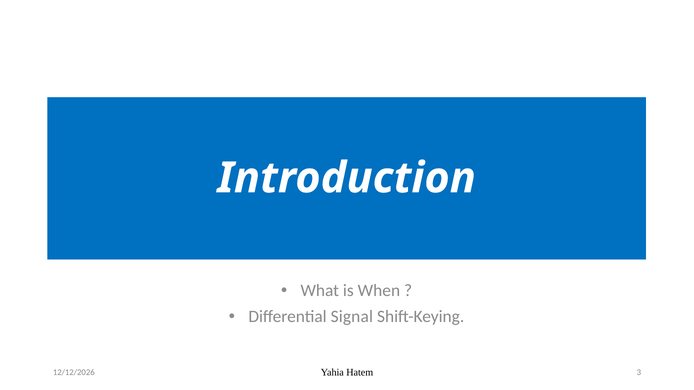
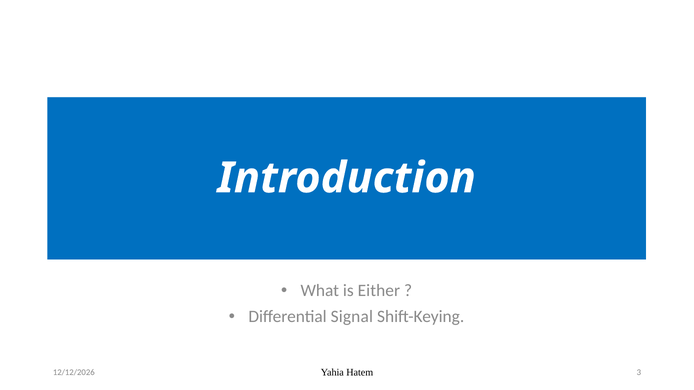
When: When -> Either
